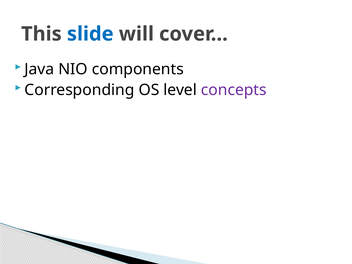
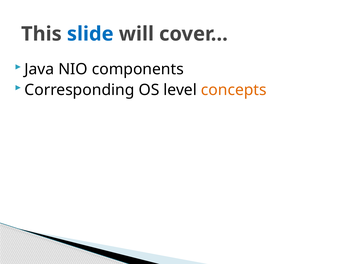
concepts colour: purple -> orange
